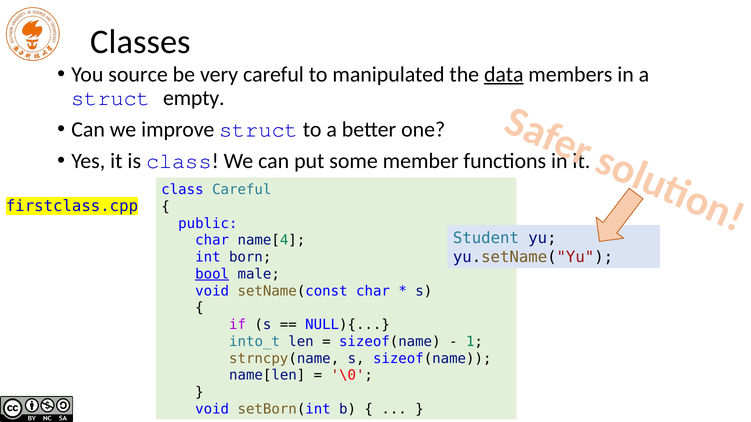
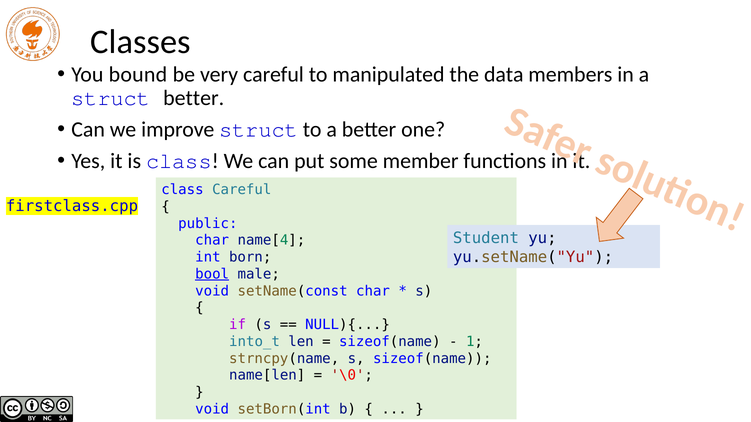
source: source -> bound
data underline: present -> none
struct empty: empty -> better
